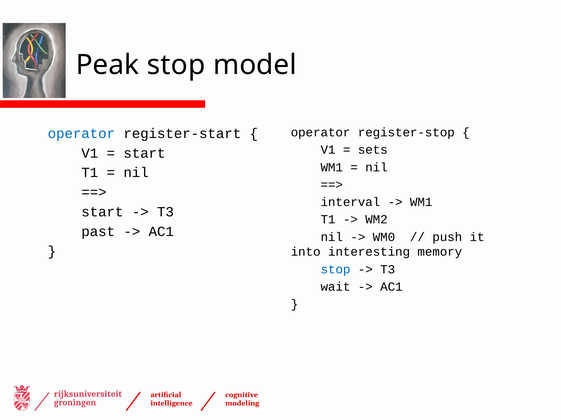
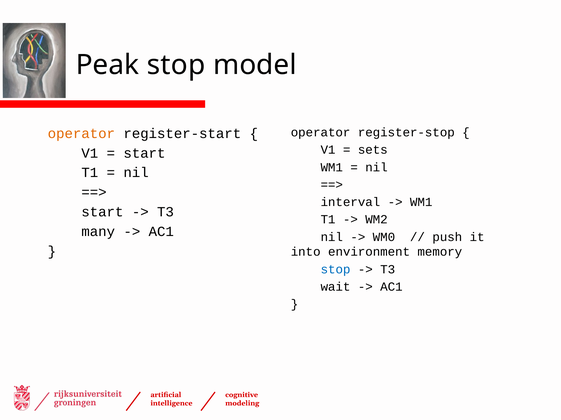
operator at (81, 134) colour: blue -> orange
past: past -> many
interesting: interesting -> environment
